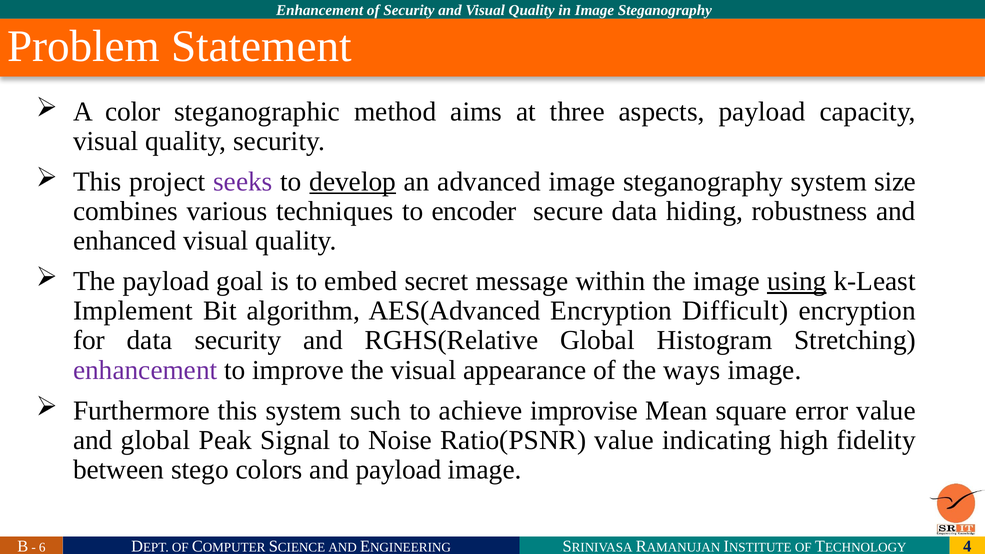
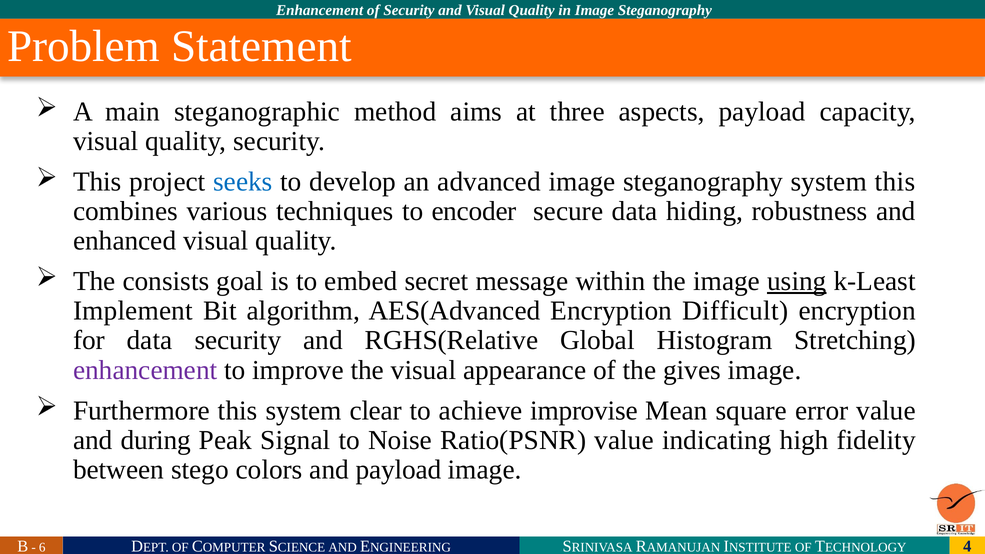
color: color -> main
seeks colour: purple -> blue
develop underline: present -> none
system size: size -> this
The payload: payload -> consists
ways: ways -> gives
such: such -> clear
and global: global -> during
